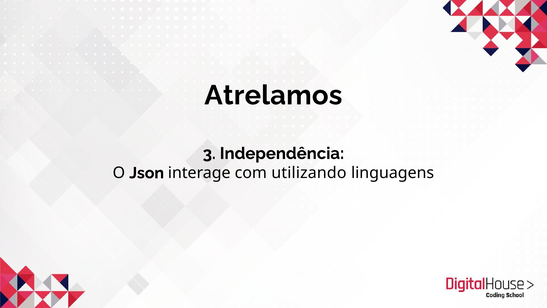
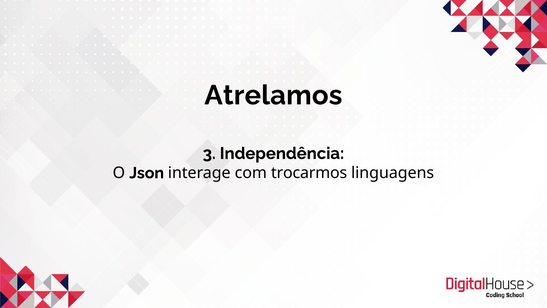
utilizando: utilizando -> trocarmos
